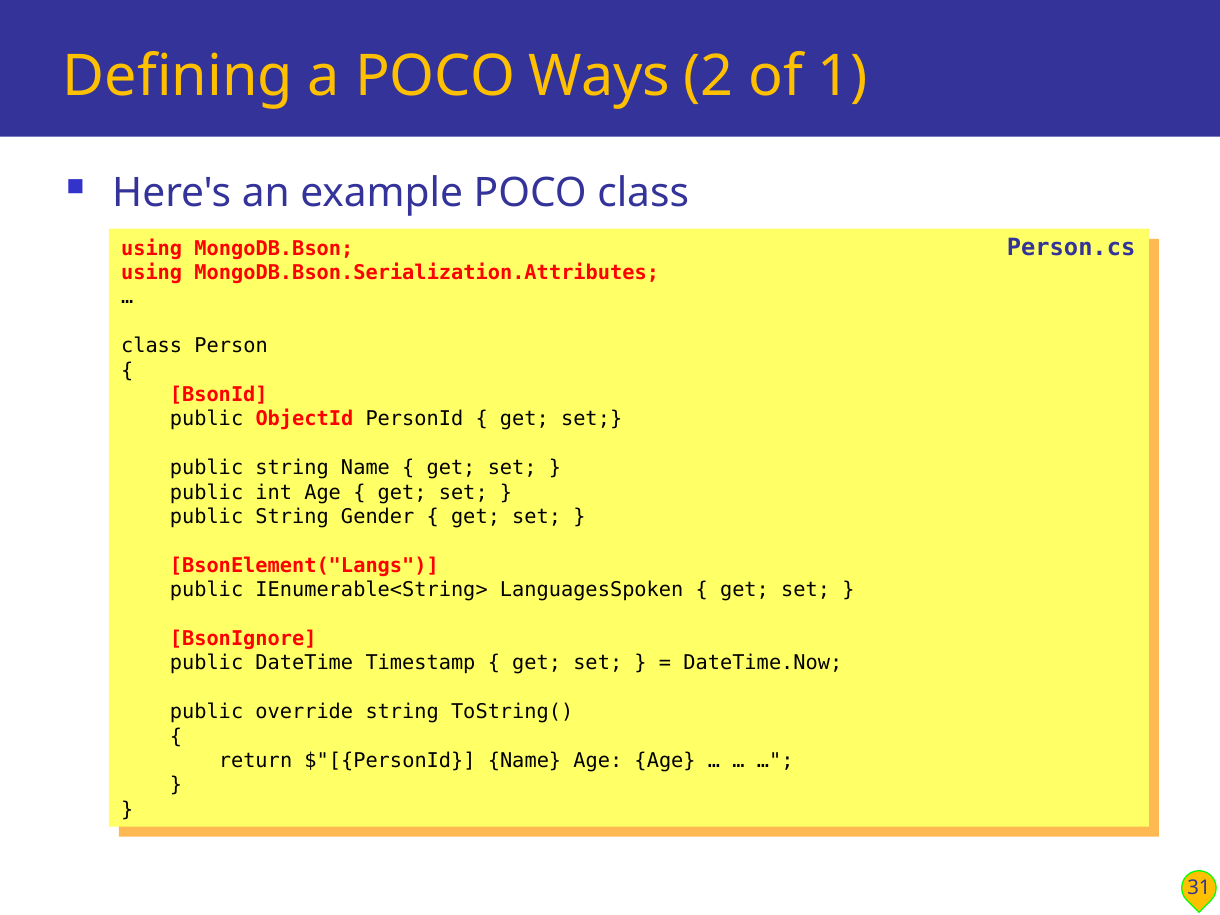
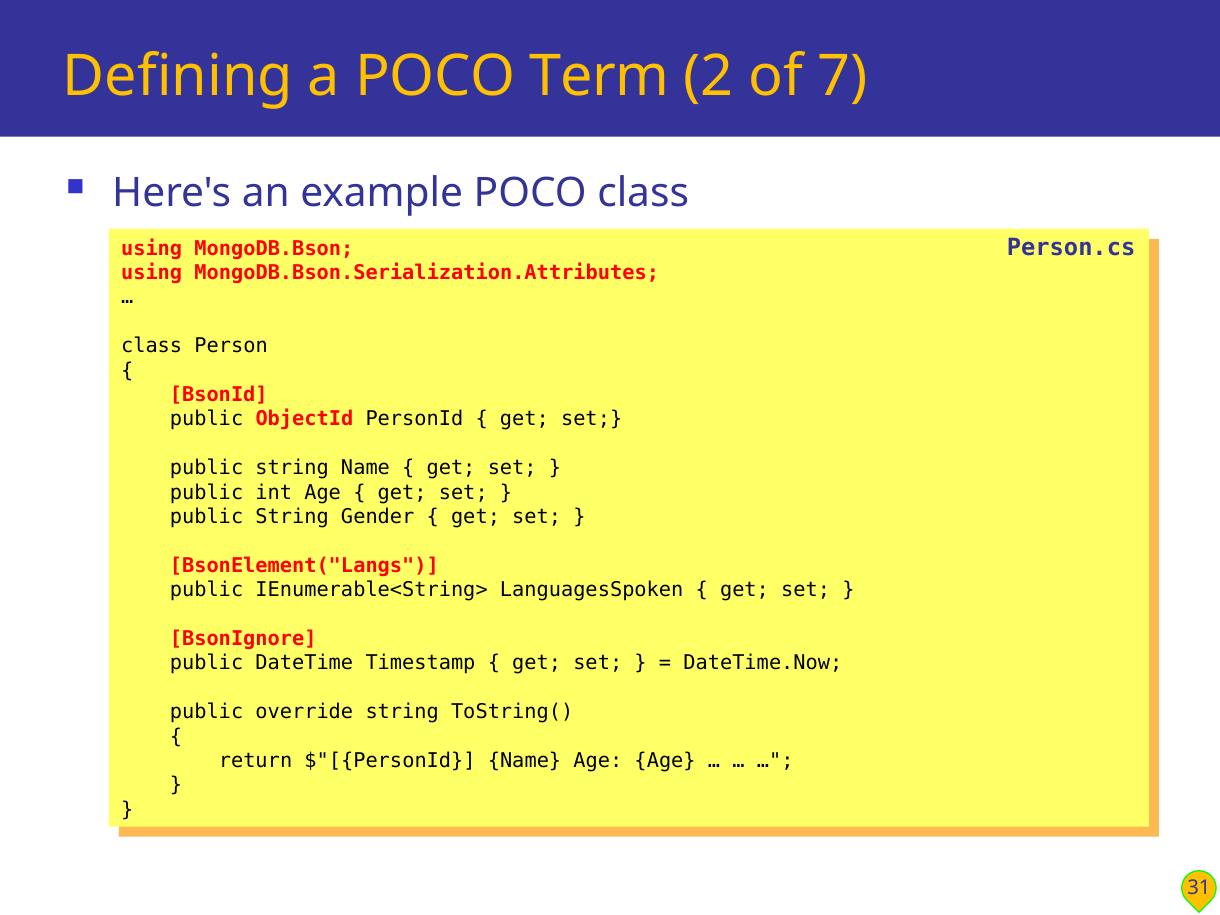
Ways: Ways -> Term
1: 1 -> 7
